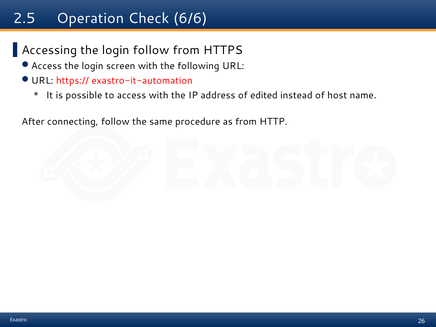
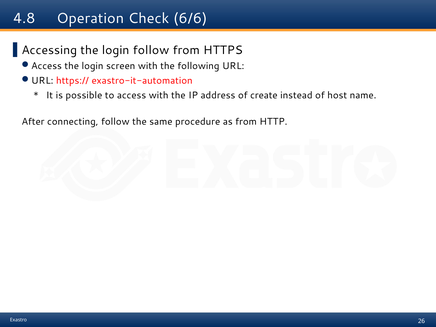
2.5: 2.5 -> 4.8
edited: edited -> create
